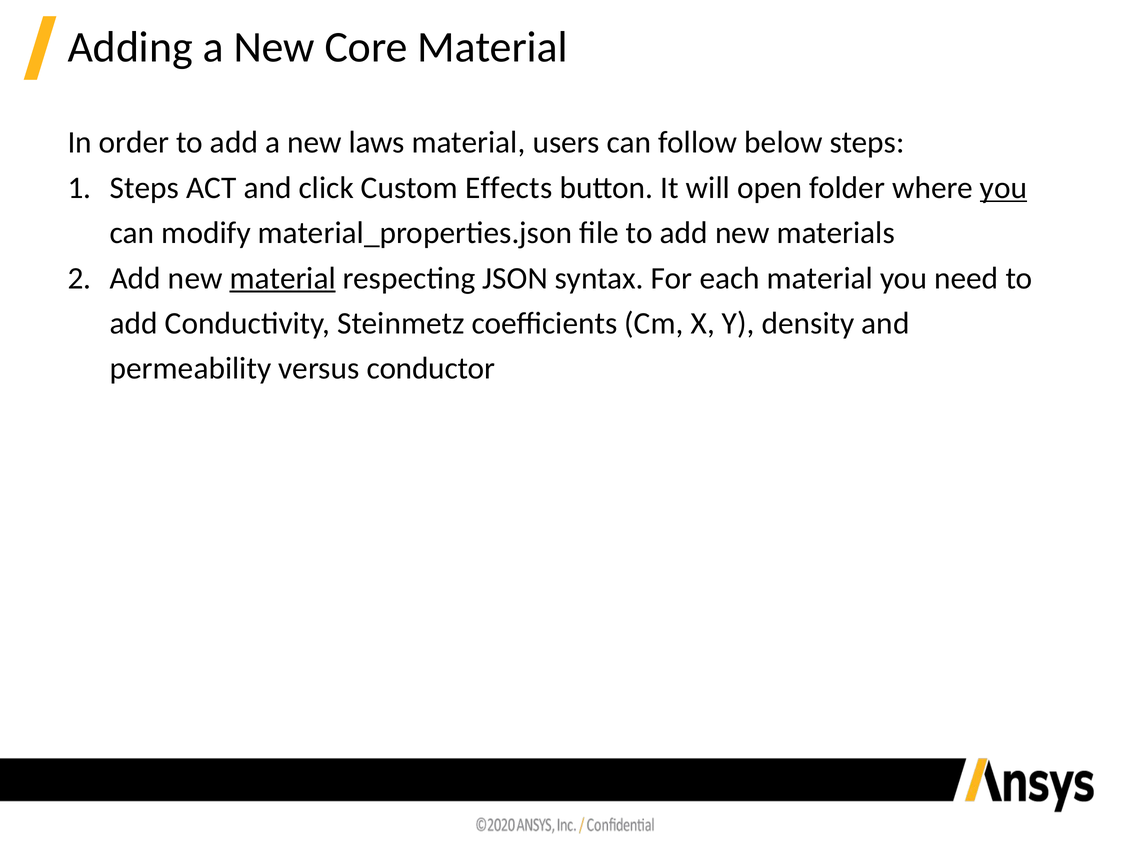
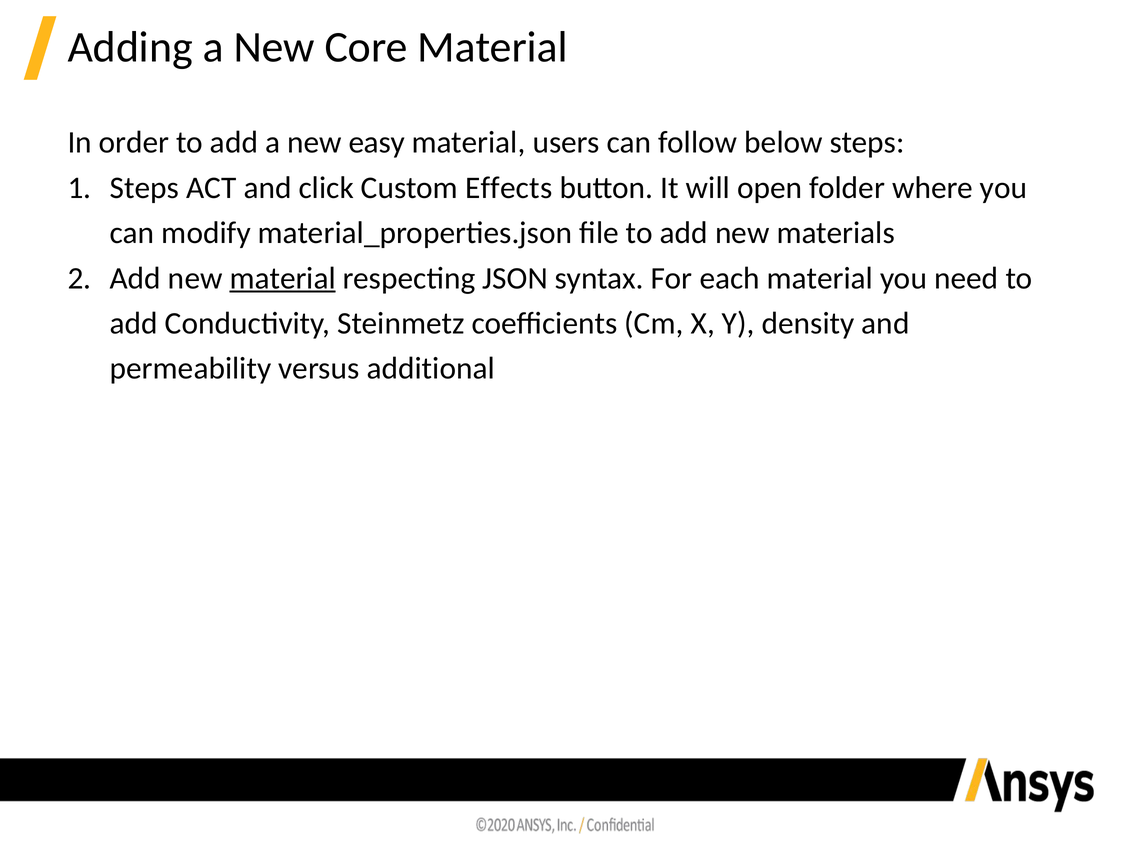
laws: laws -> easy
you at (1003, 188) underline: present -> none
conductor: conductor -> additional
